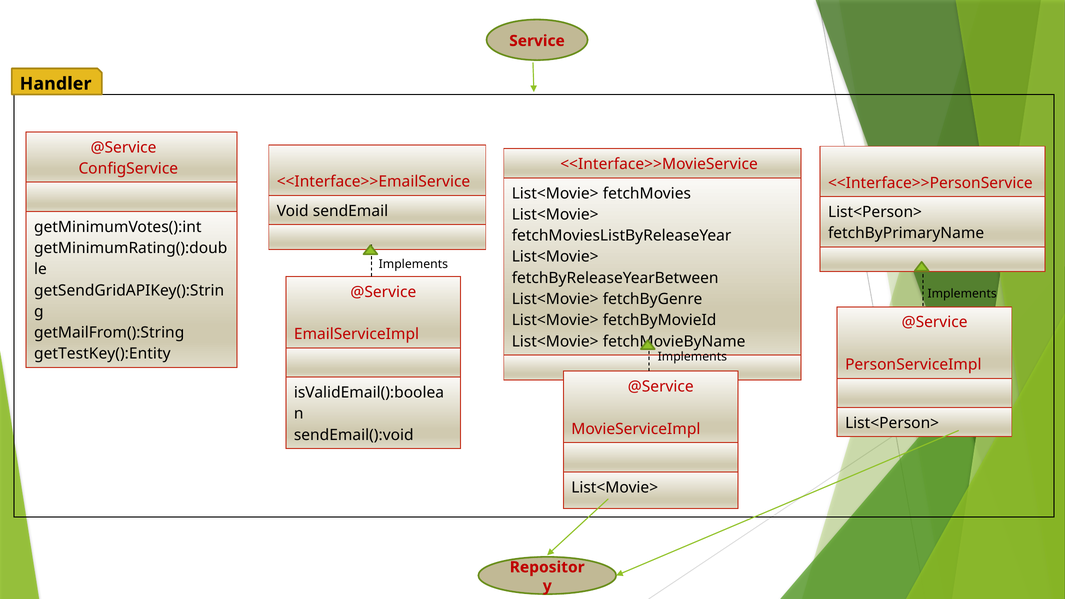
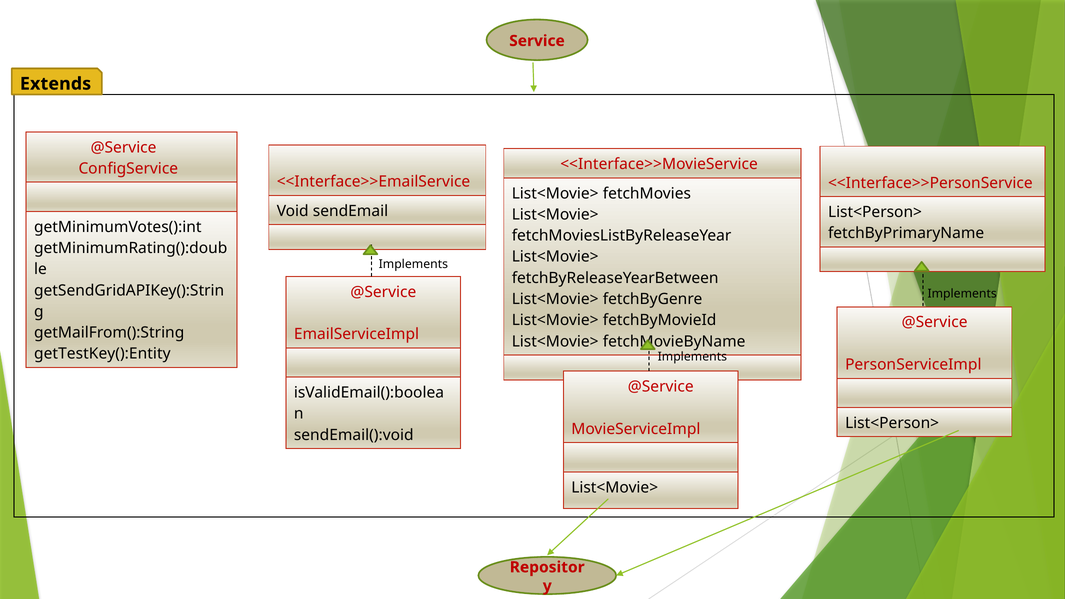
Handler: Handler -> Extends
